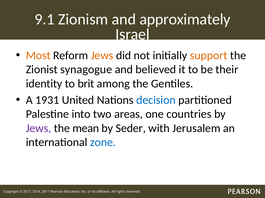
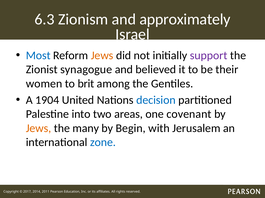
9.1: 9.1 -> 6.3
Most colour: orange -> blue
support colour: orange -> purple
identity: identity -> women
1931: 1931 -> 1904
countries: countries -> covenant
Jews at (39, 129) colour: purple -> orange
mean: mean -> many
Seder: Seder -> Begin
